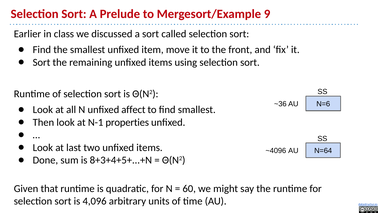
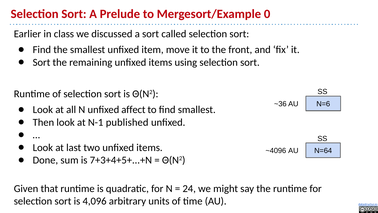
9: 9 -> 0
properties: properties -> published
8+3+4+5+...+N: 8+3+4+5+...+N -> 7+3+4+5+...+N
60: 60 -> 24
